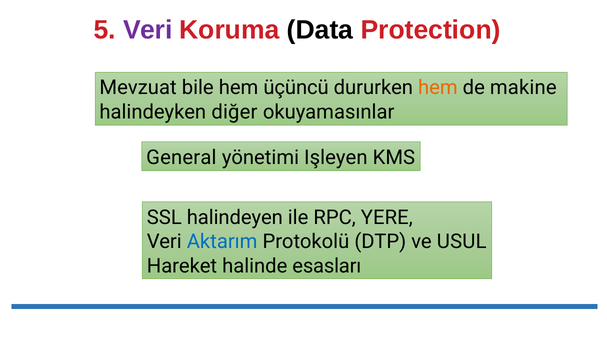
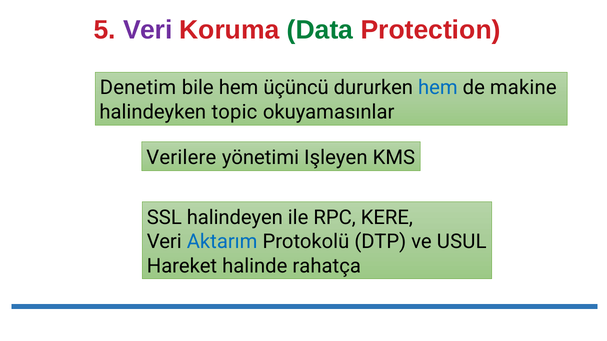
Data colour: black -> green
Mevzuat: Mevzuat -> Denetim
hem at (438, 88) colour: orange -> blue
diğer: diğer -> topic
General: General -> Verilere
YERE: YERE -> KERE
esasları: esasları -> rahatça
